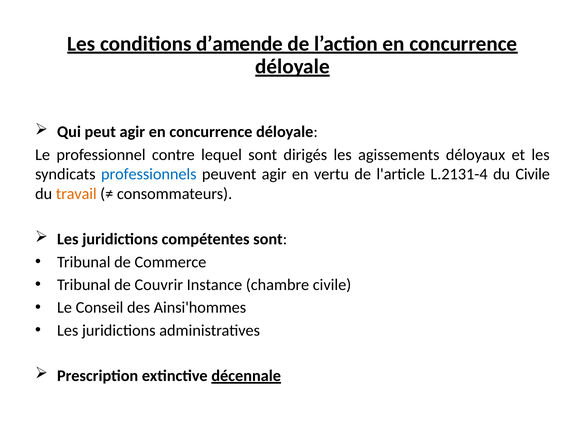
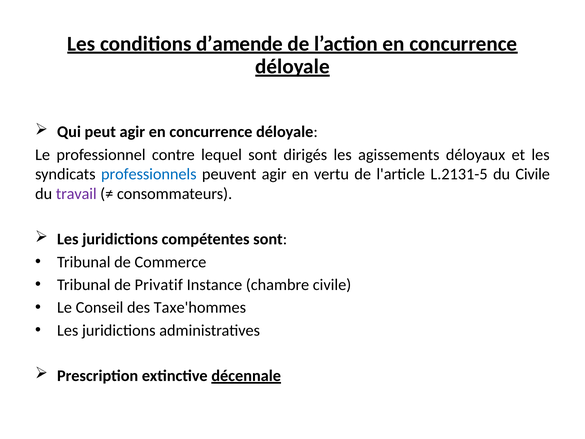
L.2131-4: L.2131-4 -> L.2131-5
travail colour: orange -> purple
Couvrir: Couvrir -> Privatif
Ainsi'hommes: Ainsi'hommes -> Taxe'hommes
